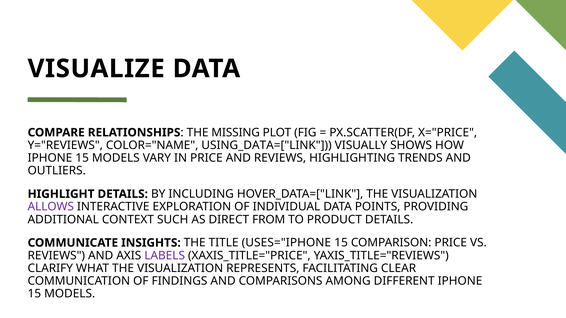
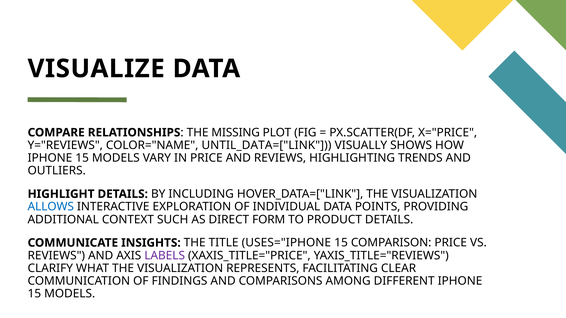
USING_DATA=["LINK: USING_DATA=["LINK -> UNTIL_DATA=["LINK
ALLOWS colour: purple -> blue
FROM: FROM -> FORM
